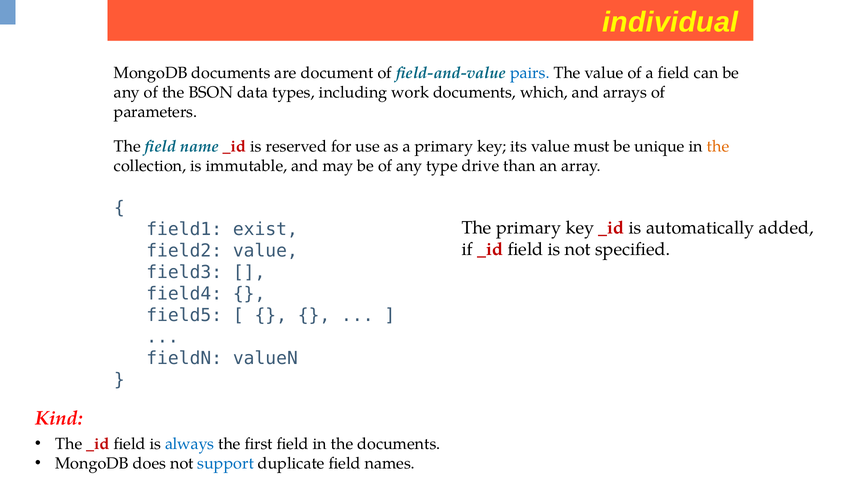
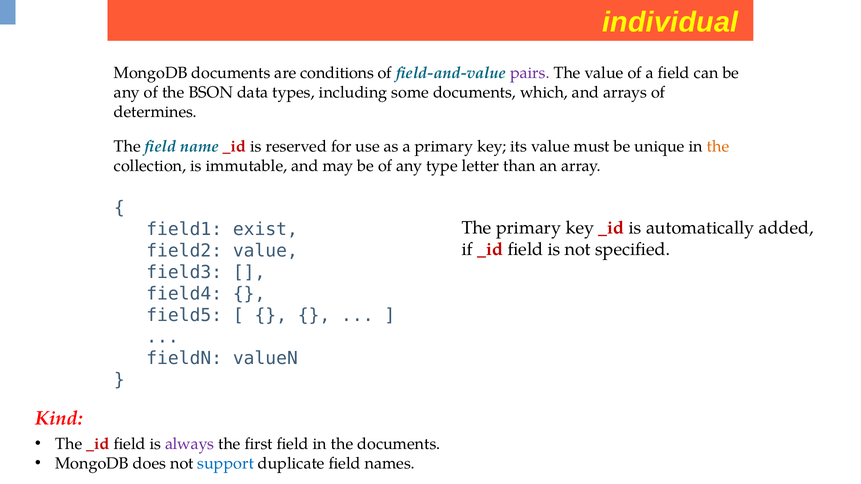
document: document -> conditions
pairs colour: blue -> purple
work: work -> some
parameters: parameters -> determines
drive: drive -> letter
always colour: blue -> purple
